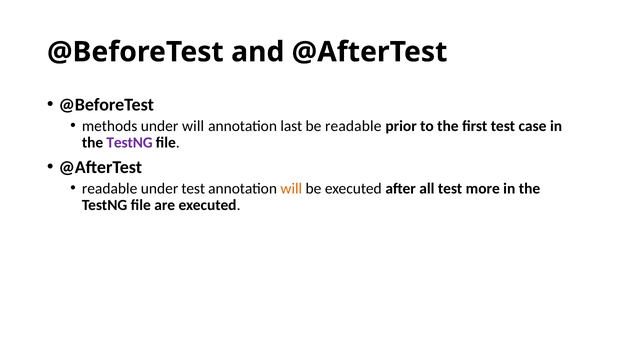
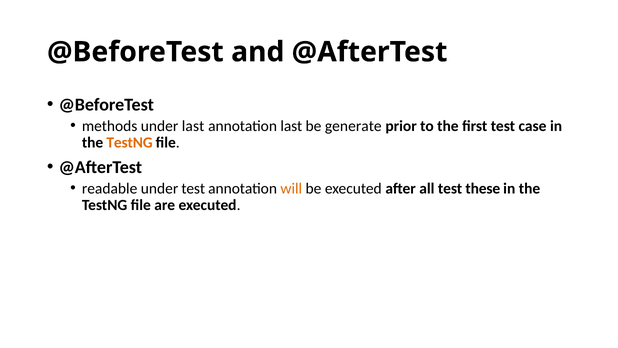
under will: will -> last
be readable: readable -> generate
TestNG at (130, 142) colour: purple -> orange
more: more -> these
